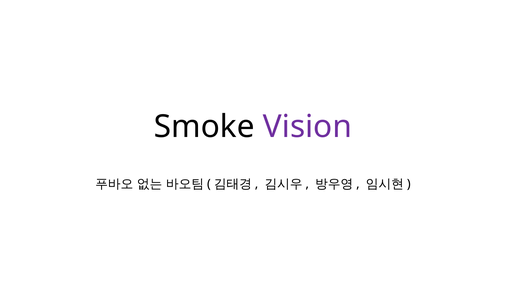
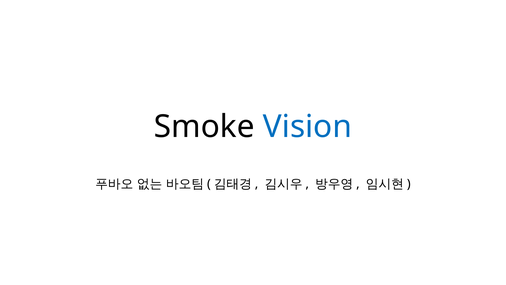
Vision colour: purple -> blue
